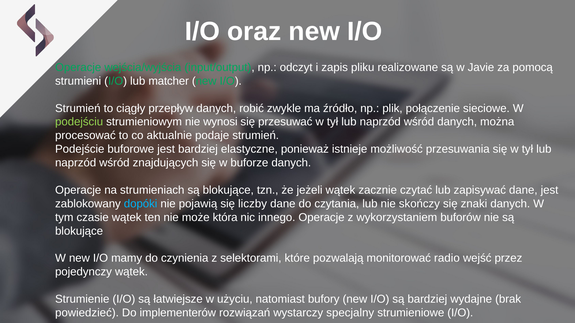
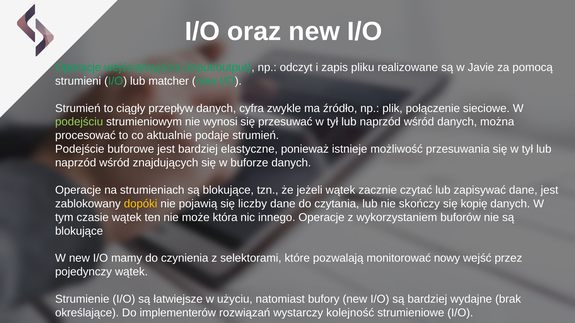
robić: robić -> cyfra
dopóki colour: light blue -> yellow
znaki: znaki -> kopię
radio: radio -> nowy
powiedzieć: powiedzieć -> określające
specjalny: specjalny -> kolejność
